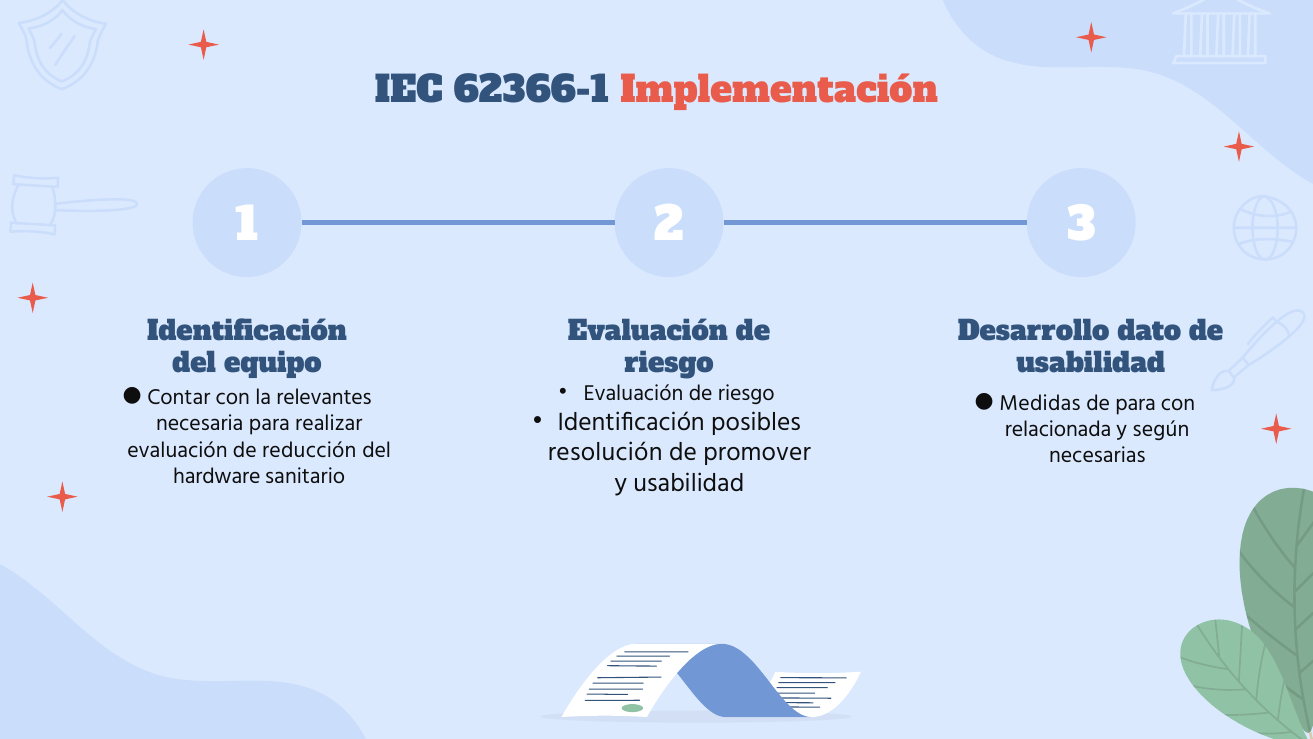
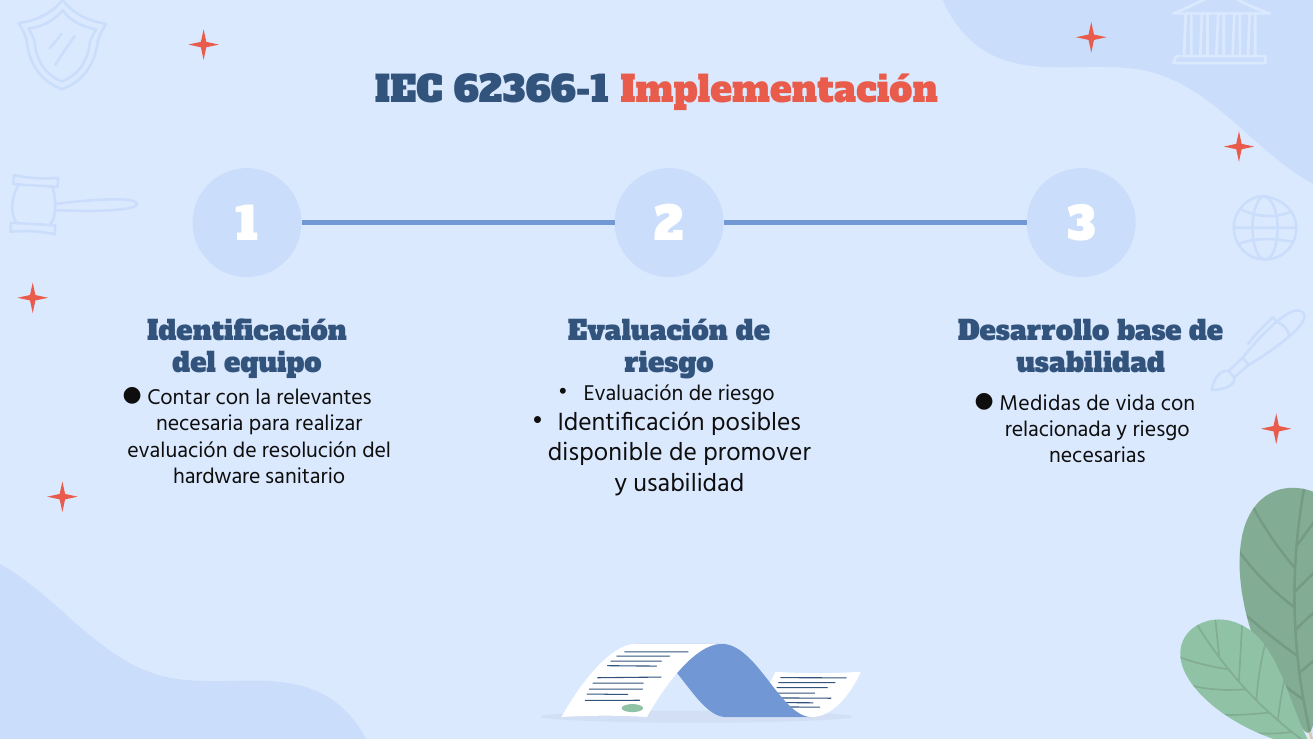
dato: dato -> base
de para: para -> vida
y según: según -> riesgo
reducción: reducción -> resolución
resolución: resolución -> disponible
